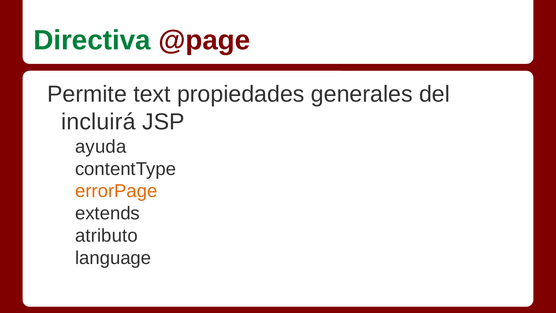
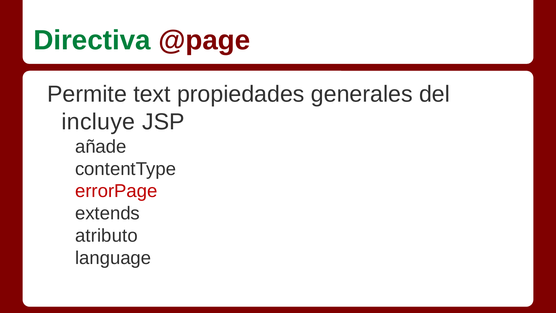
incluirá: incluirá -> incluye
ayuda: ayuda -> añade
errorPage colour: orange -> red
